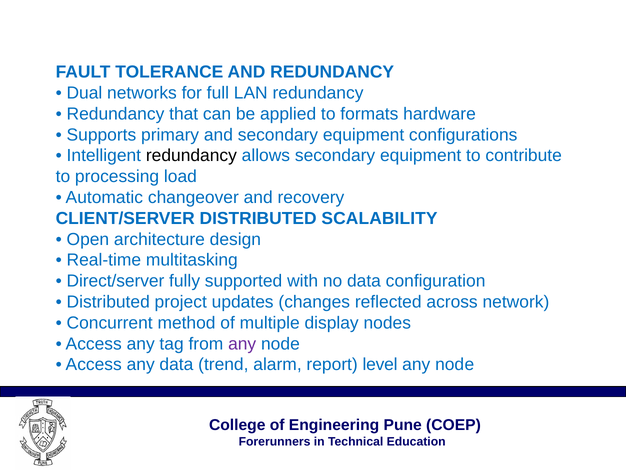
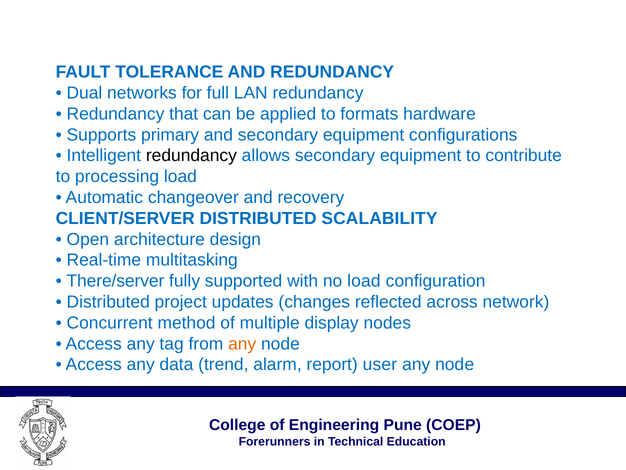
Direct/server: Direct/server -> There/server
no data: data -> load
any at (242, 343) colour: purple -> orange
level: level -> user
